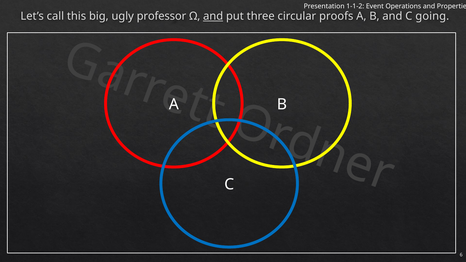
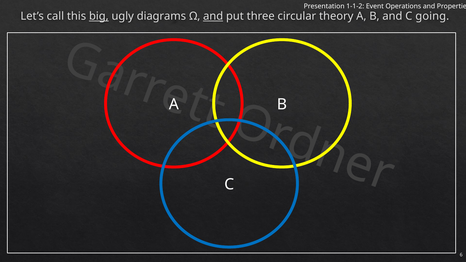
big underline: none -> present
professor: professor -> diagrams
proofs: proofs -> theory
